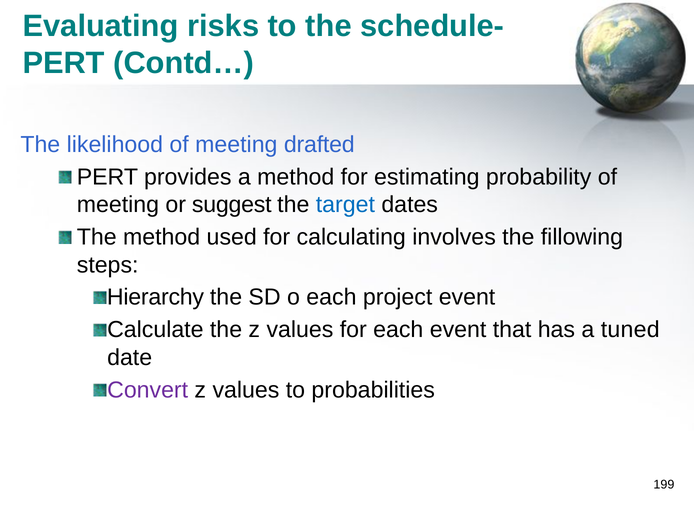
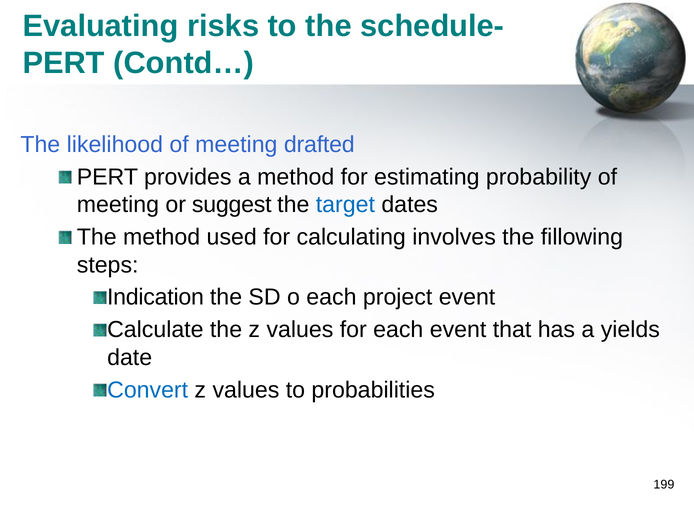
Hierarchy: Hierarchy -> Indication
tuned: tuned -> yields
Convert colour: purple -> blue
